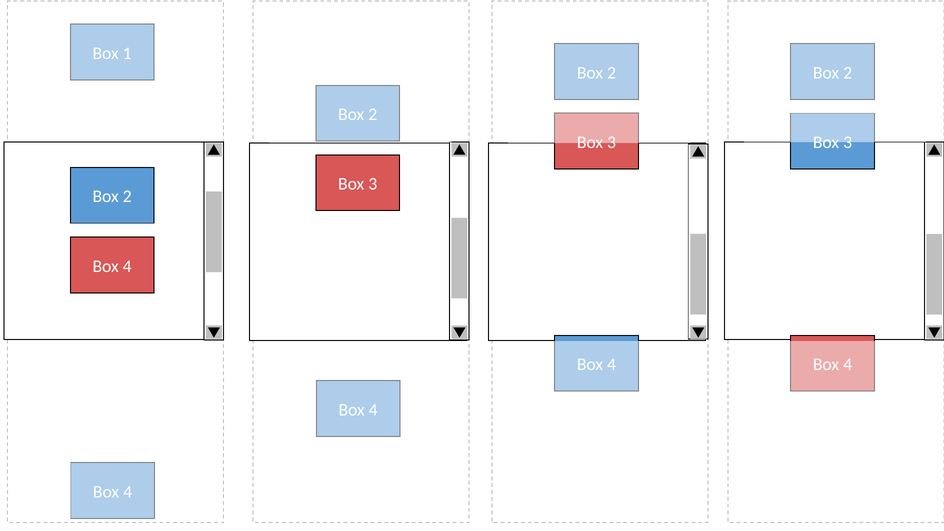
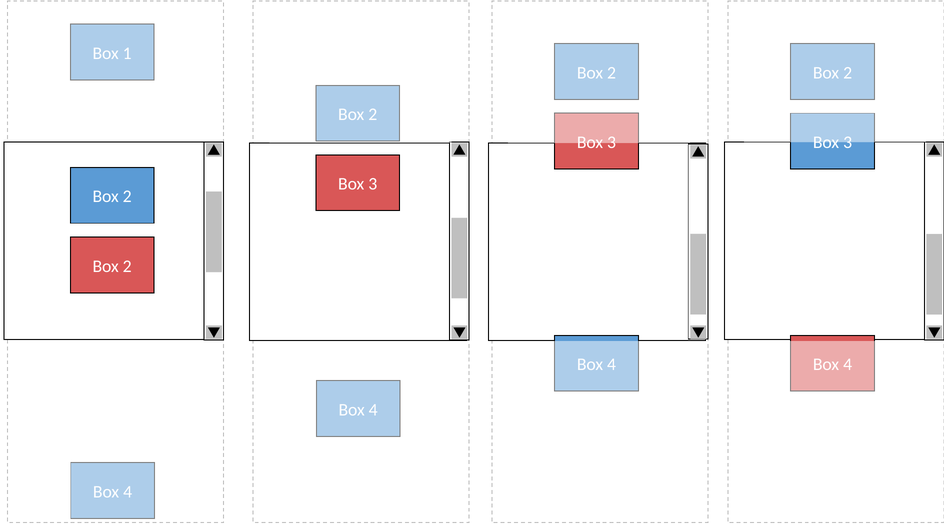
4 at (127, 266): 4 -> 2
